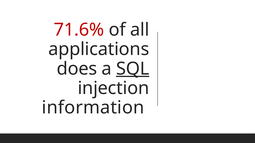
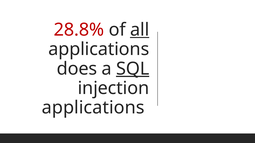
71.6%: 71.6% -> 28.8%
all underline: none -> present
information at (93, 108): information -> applications
